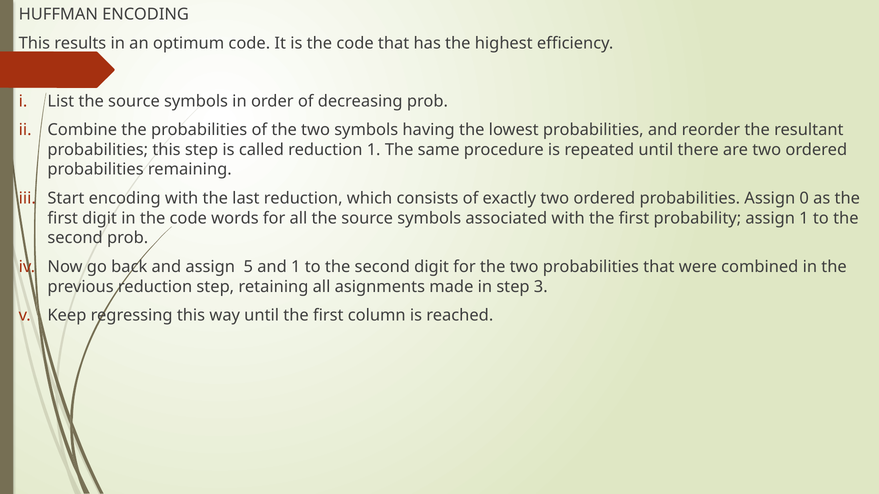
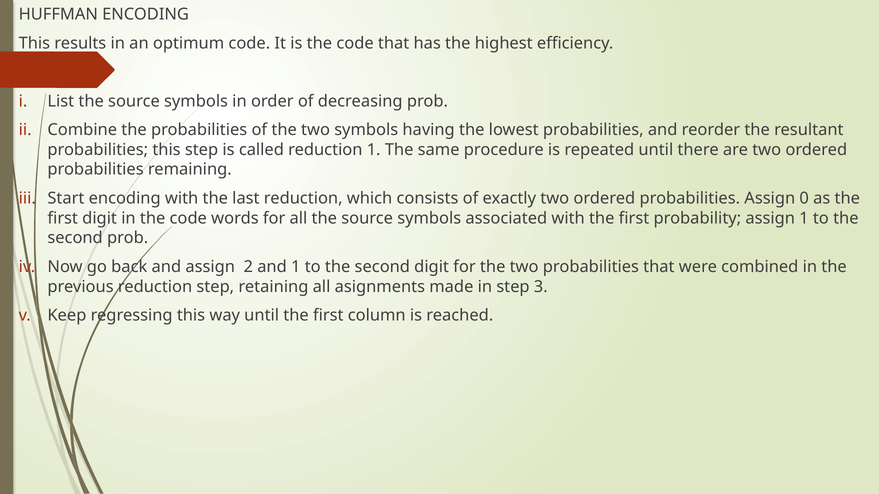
5: 5 -> 2
